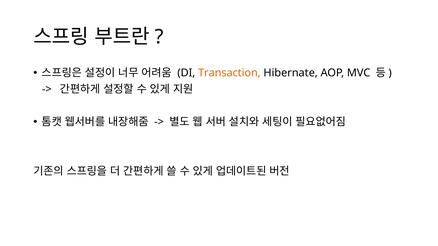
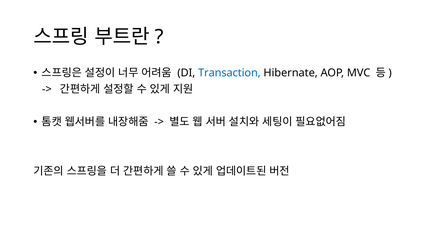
Transaction colour: orange -> blue
